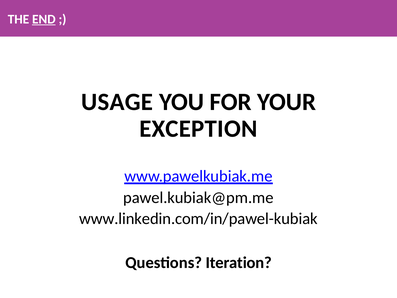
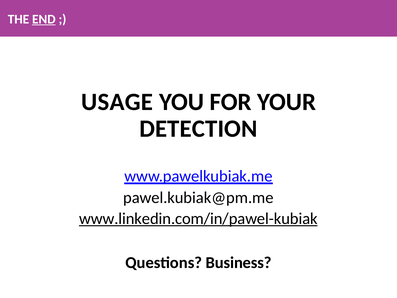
EXCEPTION: EXCEPTION -> DETECTION
www.linkedin.com/in/pawel-kubiak underline: none -> present
Iteration: Iteration -> Business
